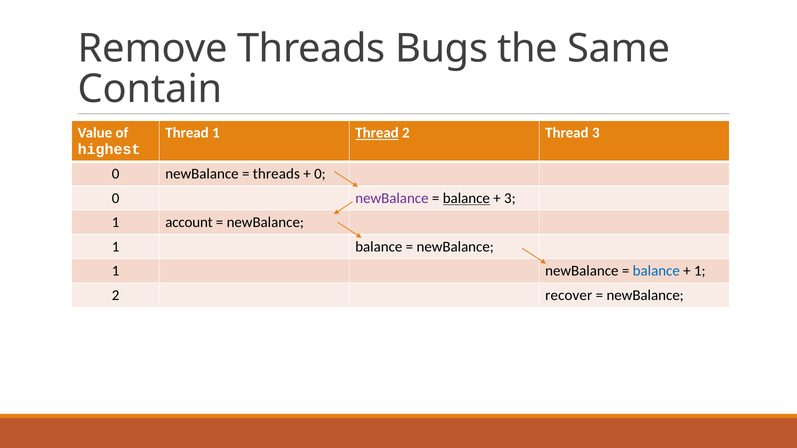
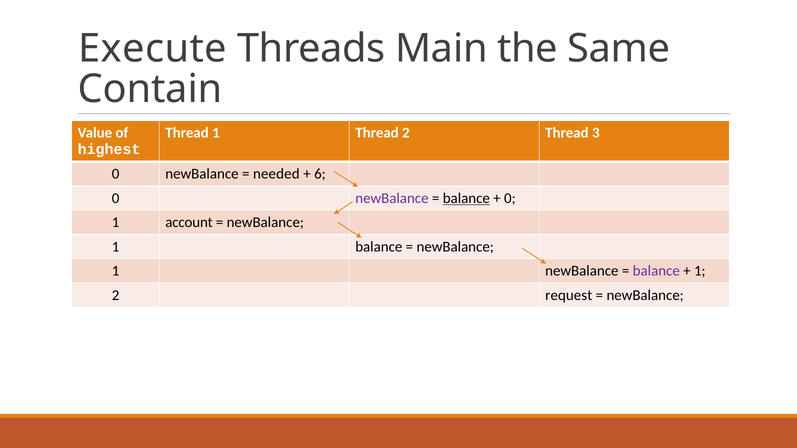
Remove: Remove -> Execute
Bugs: Bugs -> Main
Thread at (377, 133) underline: present -> none
threads at (276, 174): threads -> needed
0 at (320, 174): 0 -> 6
3 at (510, 198): 3 -> 0
balance at (656, 271) colour: blue -> purple
recover: recover -> request
